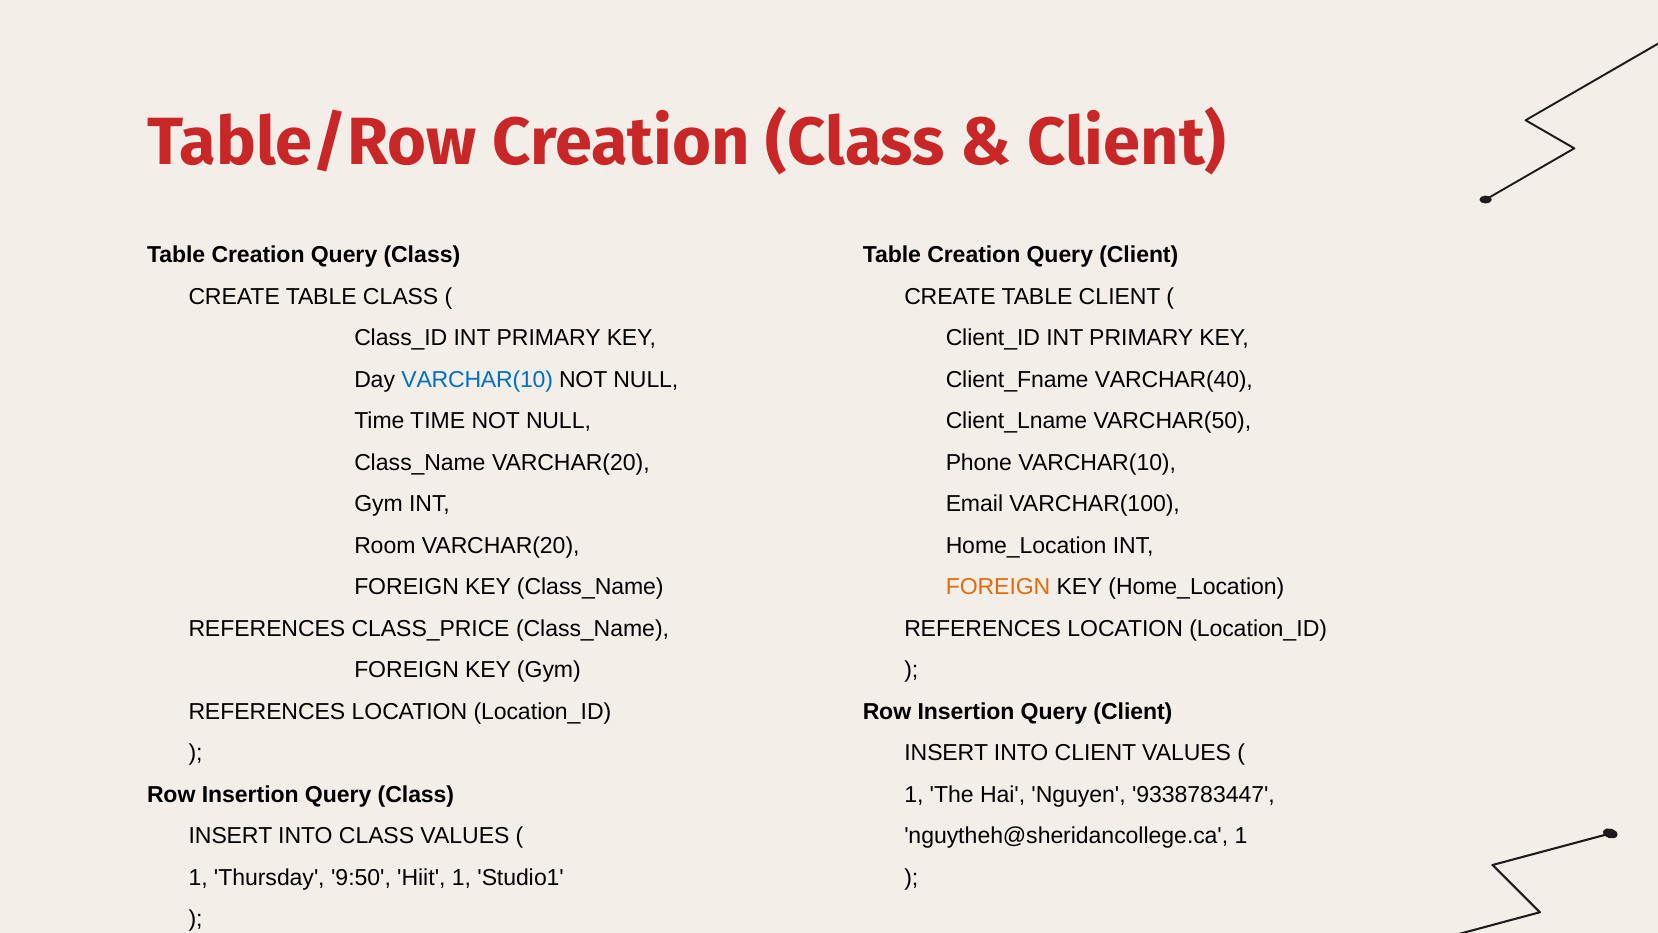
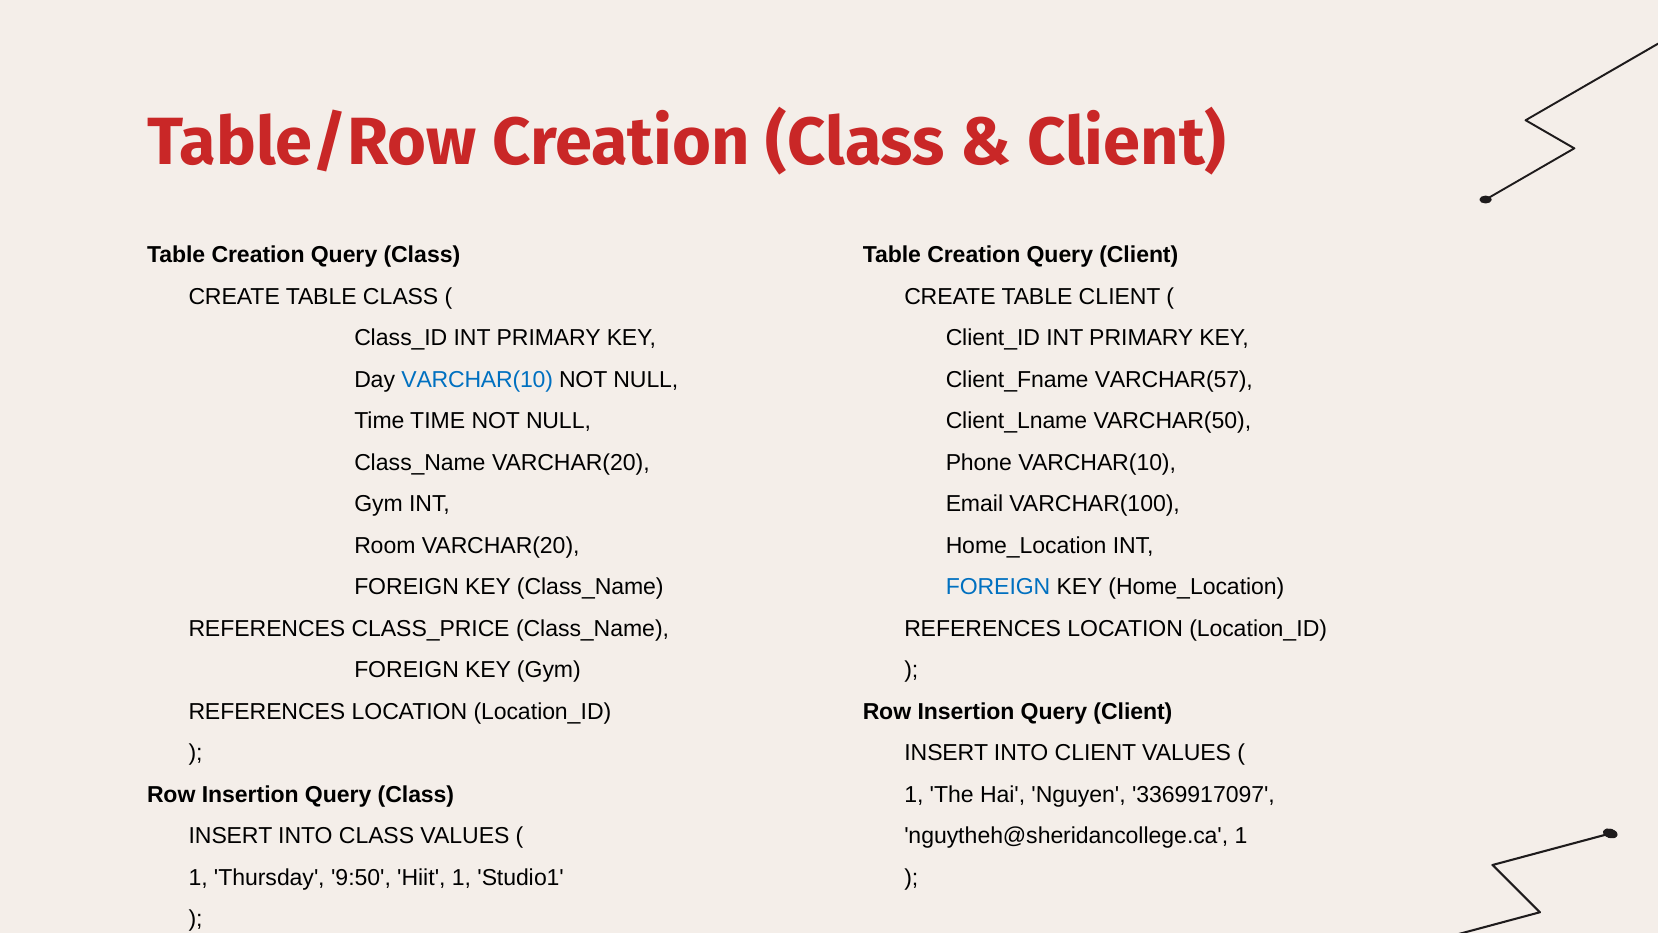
VARCHAR(40: VARCHAR(40 -> VARCHAR(57
FOREIGN at (998, 587) colour: orange -> blue
9338783447: 9338783447 -> 3369917097
